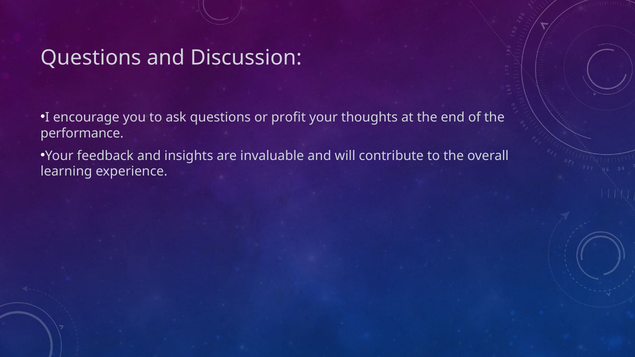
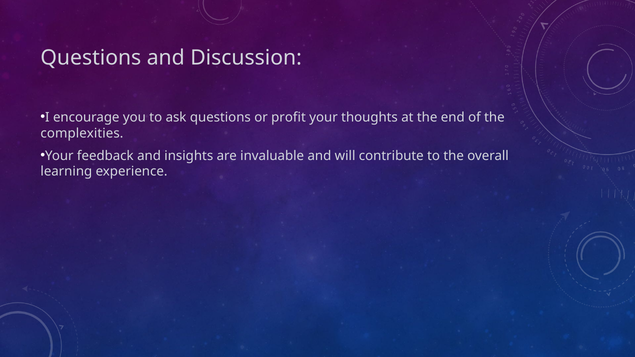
performance: performance -> complexities
